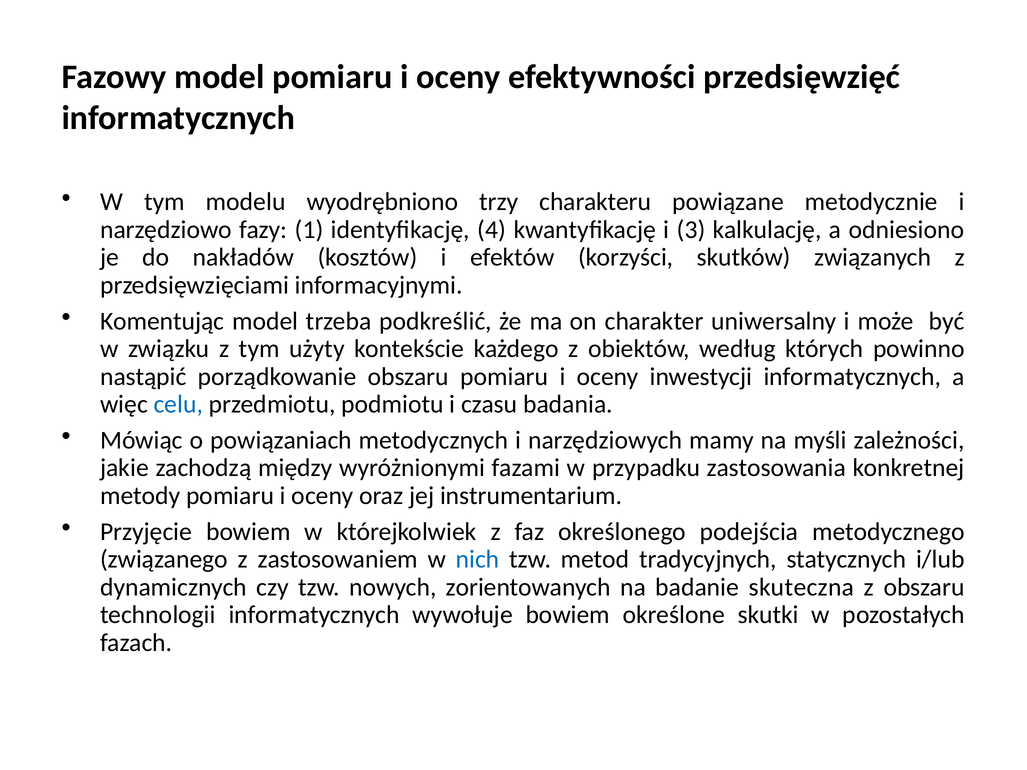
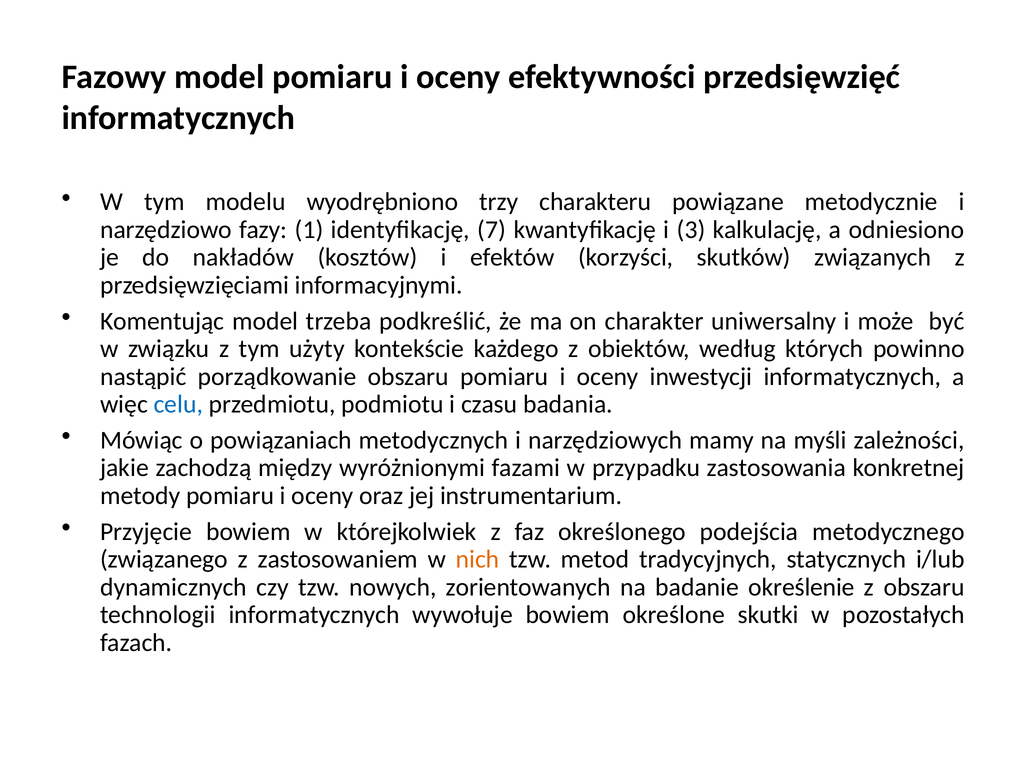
4: 4 -> 7
nich colour: blue -> orange
skuteczna: skuteczna -> określenie
